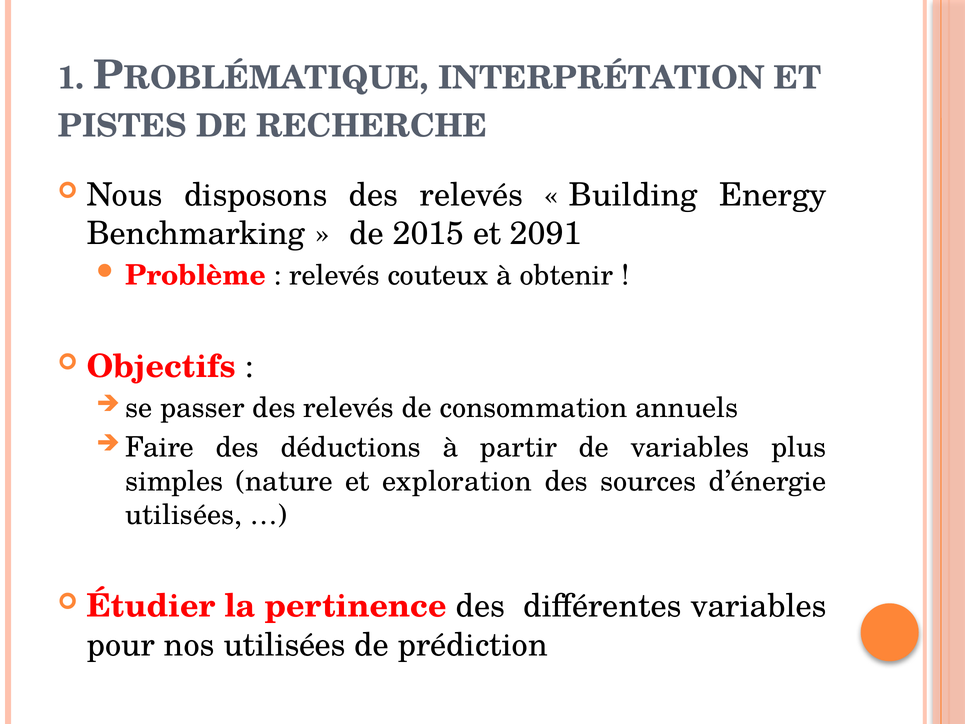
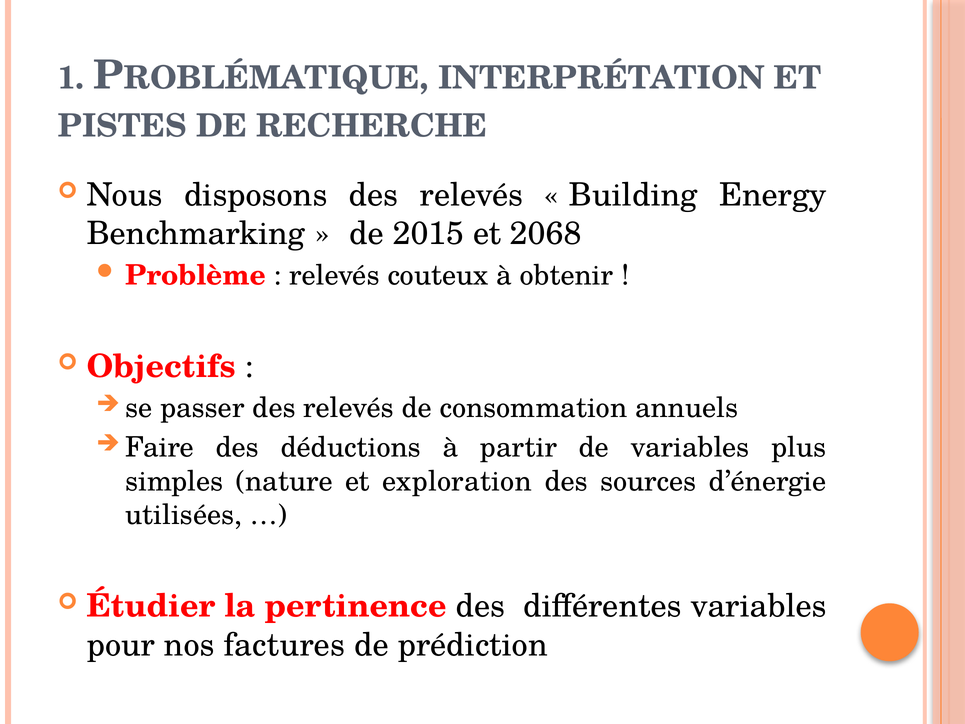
2091: 2091 -> 2068
nos utilisées: utilisées -> factures
